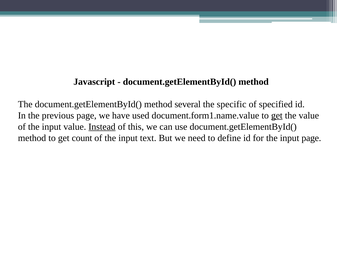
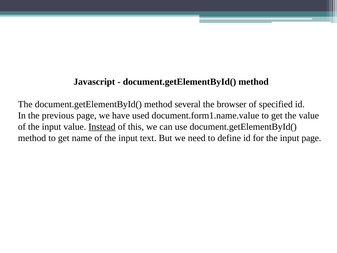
specific: specific -> browser
get at (277, 115) underline: present -> none
count: count -> name
